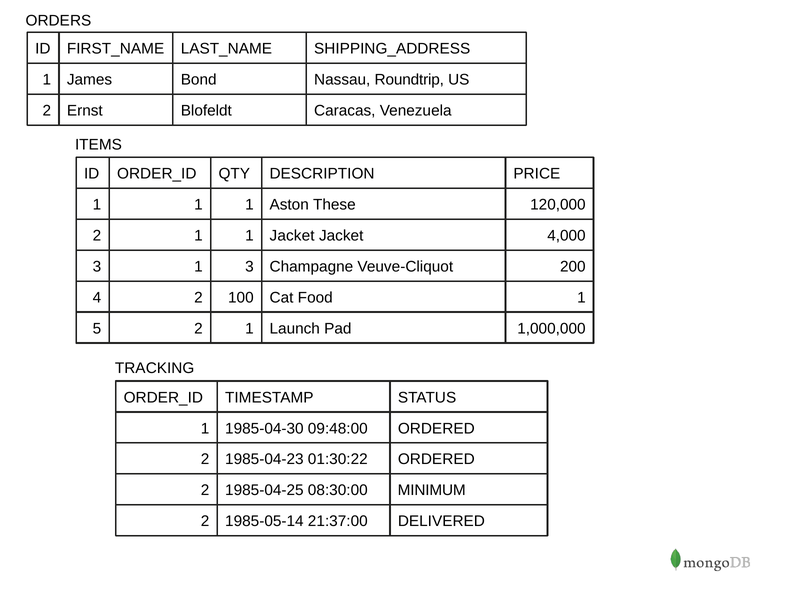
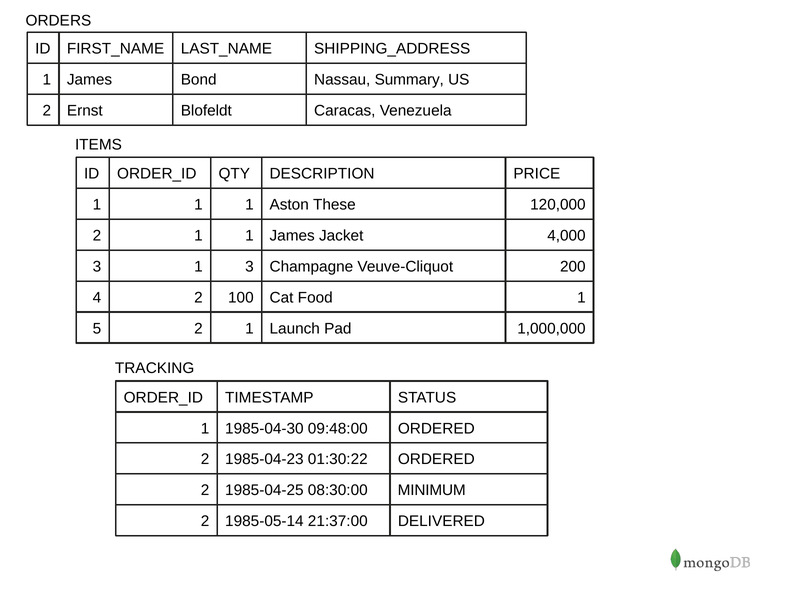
Roundtrip: Roundtrip -> Summary
1 1 Jacket: Jacket -> James
